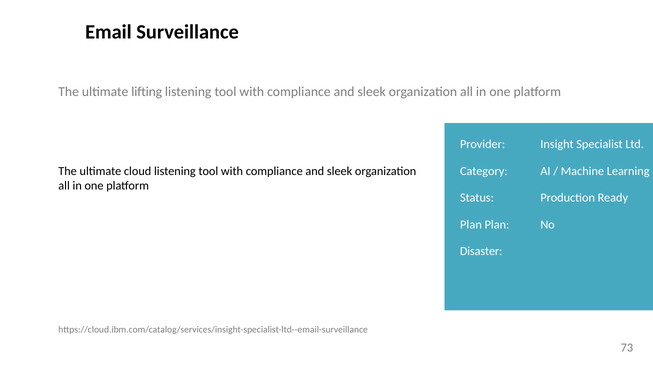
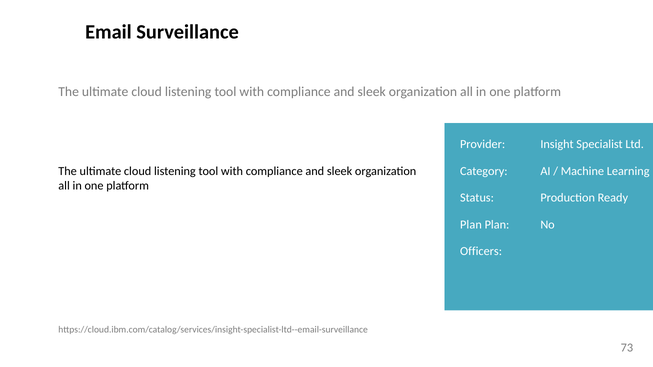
lifting at (147, 92): lifting -> cloud
Disaster: Disaster -> Officers
